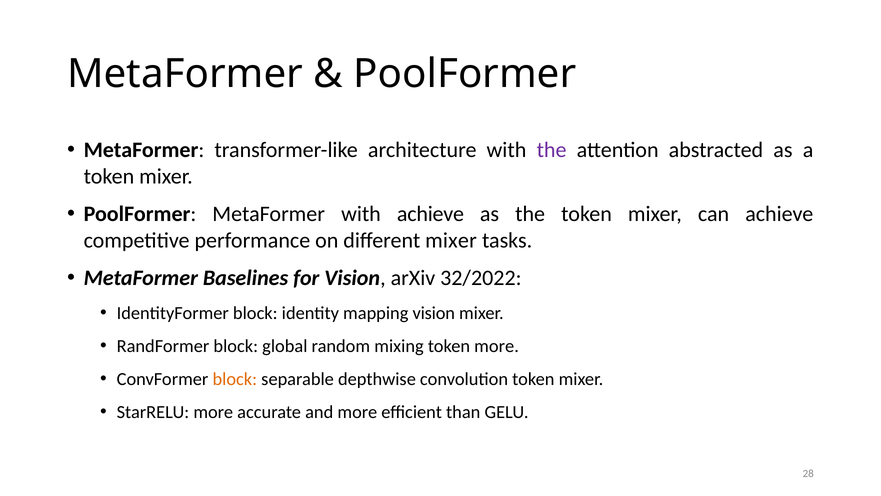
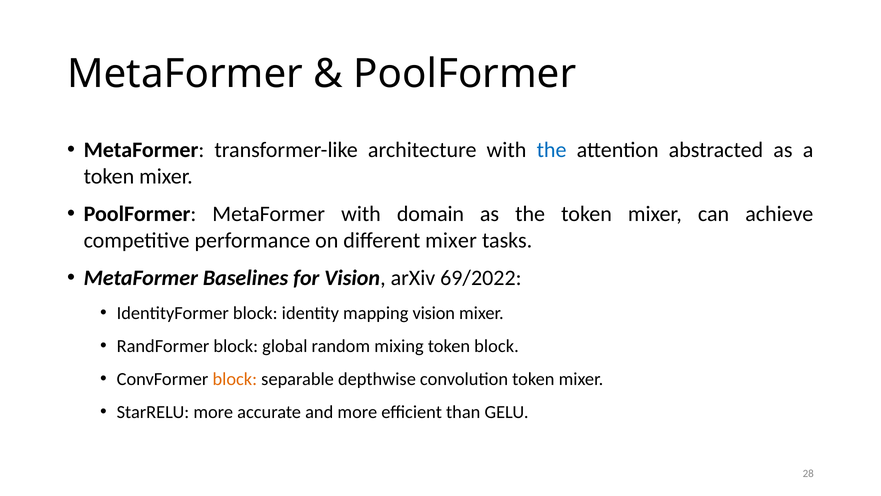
the at (552, 150) colour: purple -> blue
with achieve: achieve -> domain
32/2022: 32/2022 -> 69/2022
token more: more -> block
